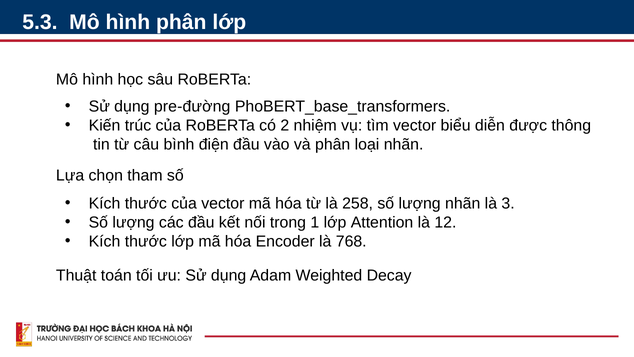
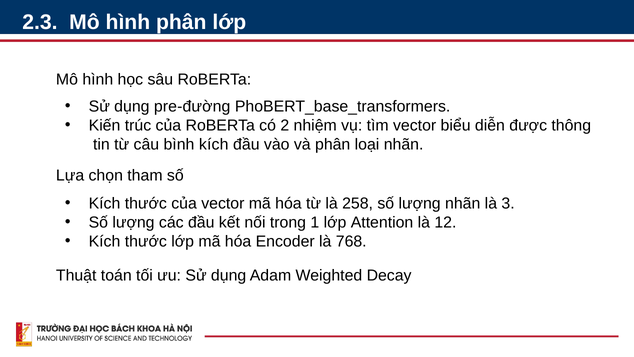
5.3: 5.3 -> 2.3
bình điện: điện -> kích
